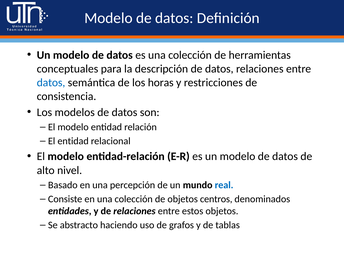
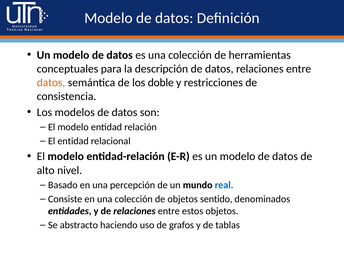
datos at (51, 83) colour: blue -> orange
horas: horas -> doble
centros: centros -> sentido
